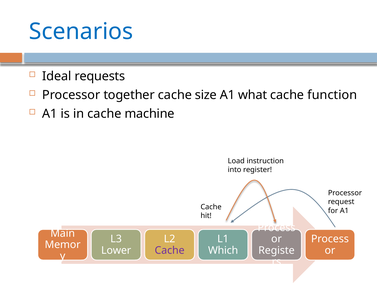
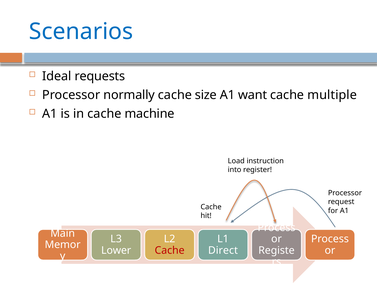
together: together -> normally
what: what -> want
function: function -> multiple
Cache at (170, 250) colour: purple -> red
Which: Which -> Direct
